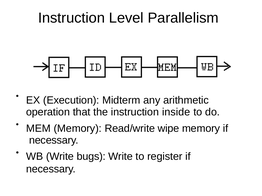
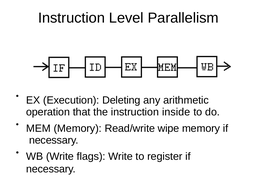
Midterm: Midterm -> Deleting
bugs: bugs -> flags
